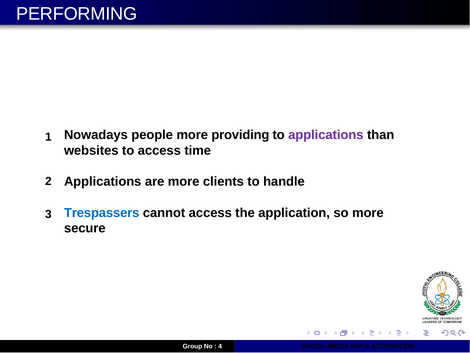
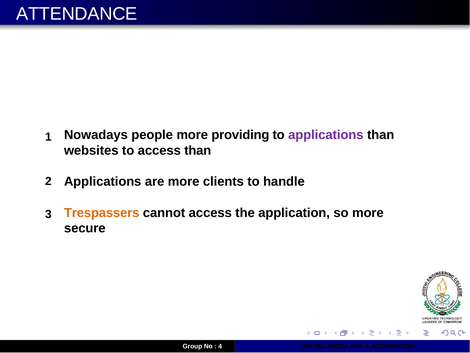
PERFORMING: PERFORMING -> ATTENDANCE
access time: time -> than
Trespassers colour: blue -> orange
